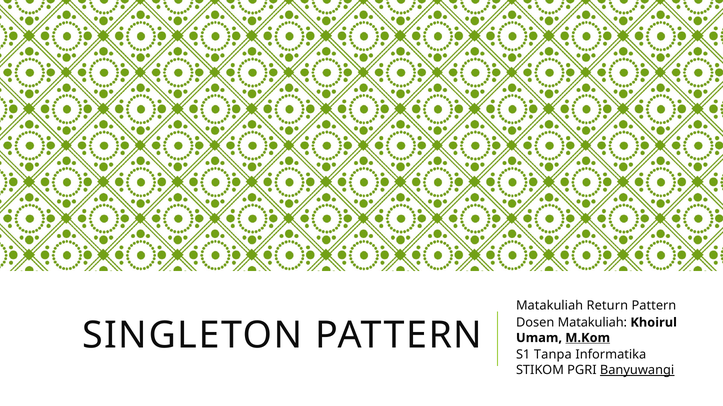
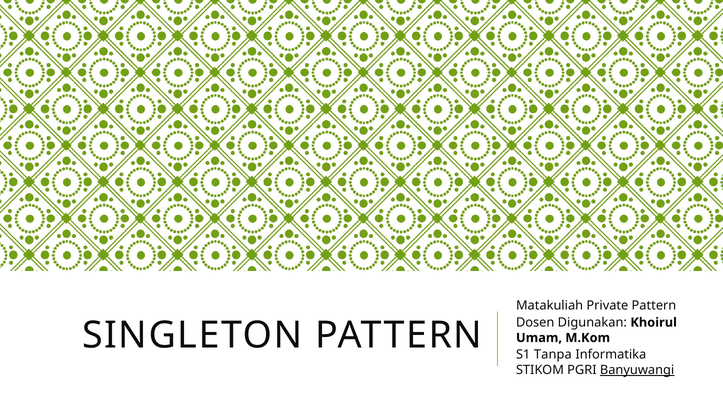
Return: Return -> Private
Dosen Matakuliah: Matakuliah -> Digunakan
M.Kom underline: present -> none
